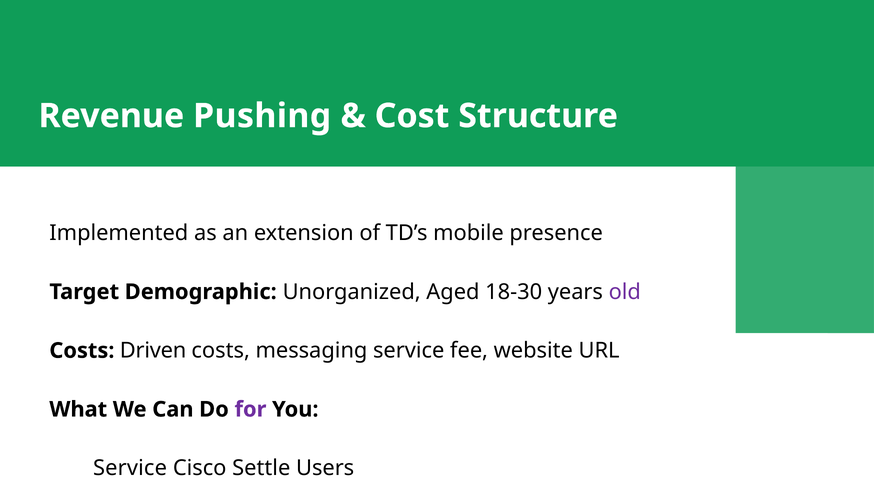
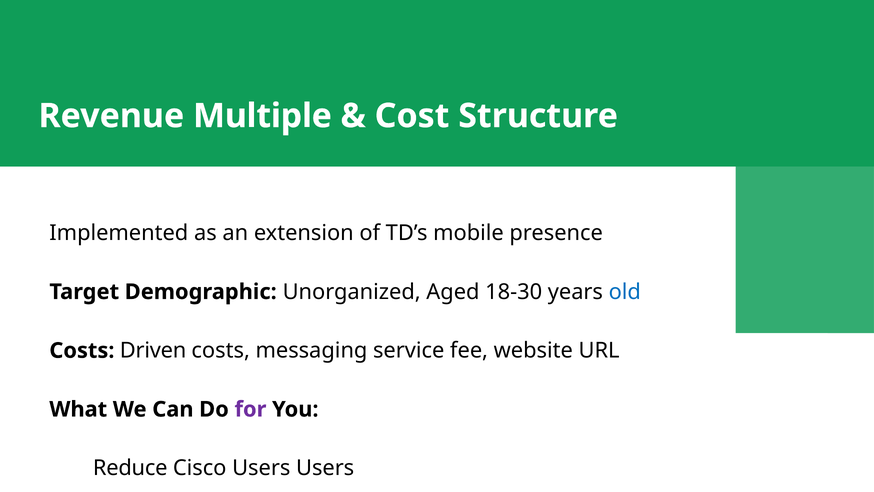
Pushing: Pushing -> Multiple
old colour: purple -> blue
Service at (130, 468): Service -> Reduce
Cisco Settle: Settle -> Users
